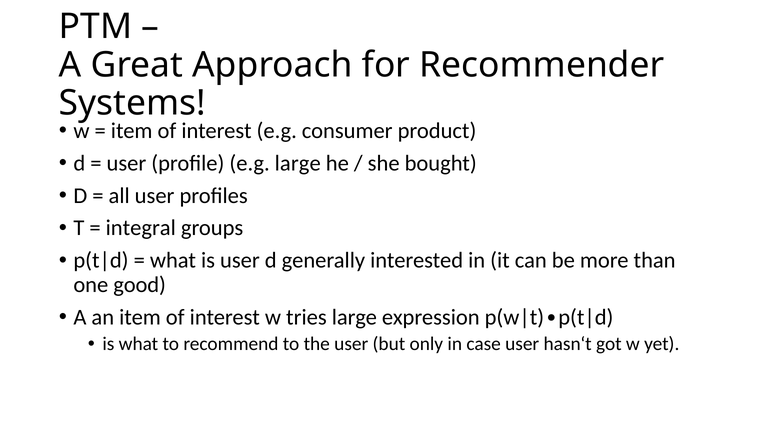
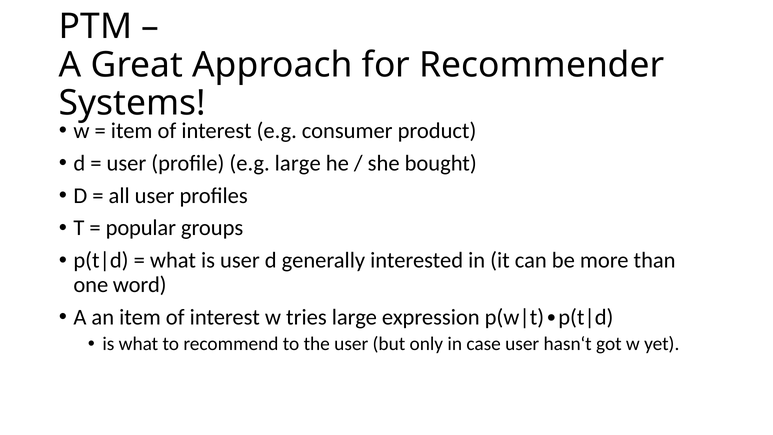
integral: integral -> popular
good: good -> word
